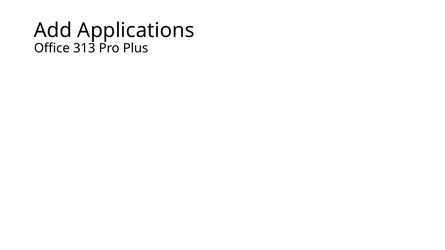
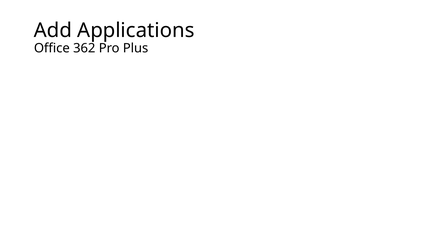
313: 313 -> 362
